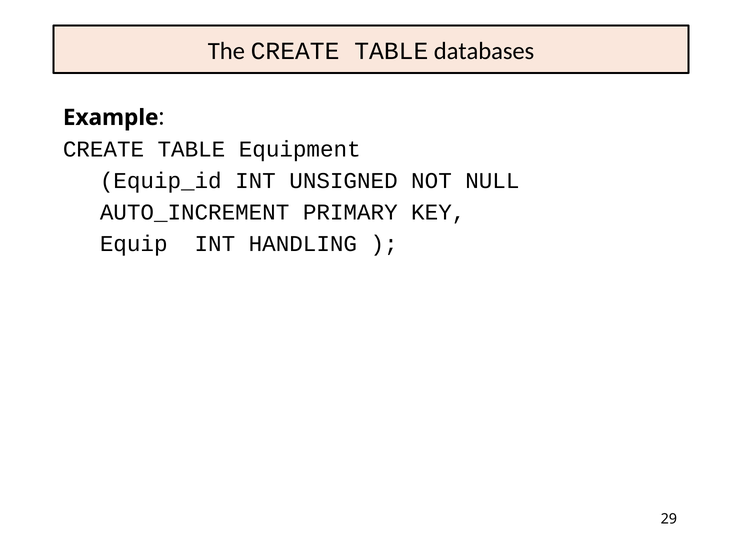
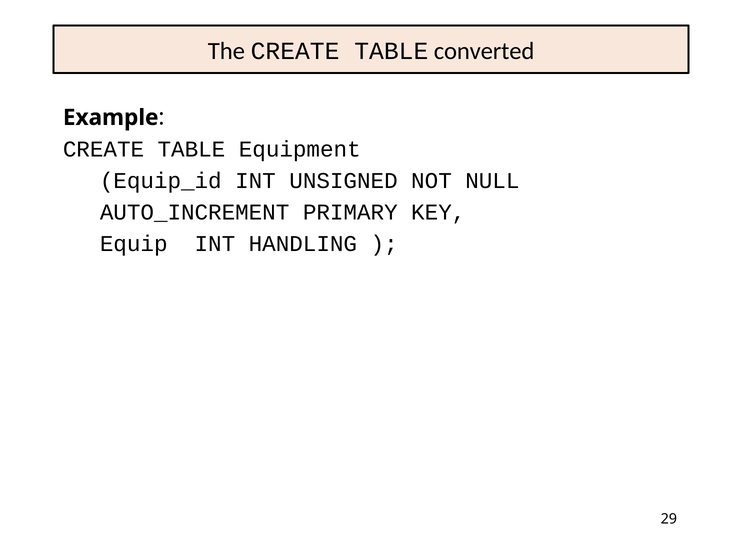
databases: databases -> converted
